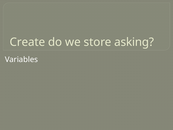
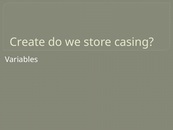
asking: asking -> casing
